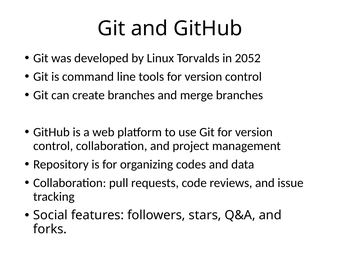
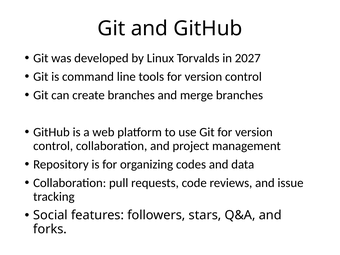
2052: 2052 -> 2027
